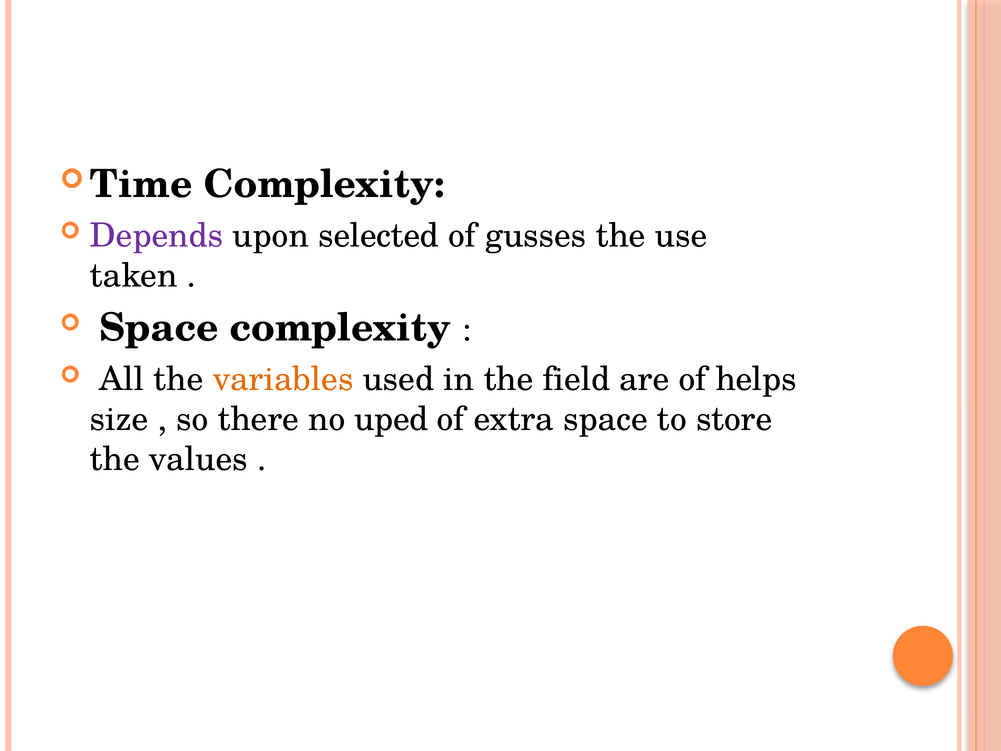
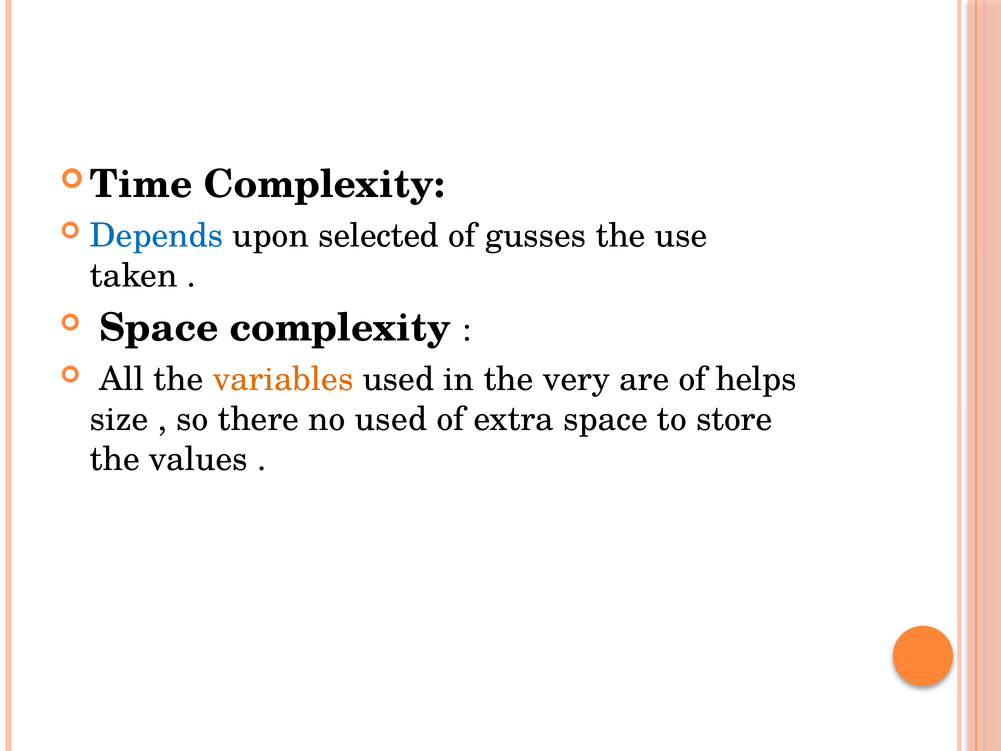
Depends colour: purple -> blue
field: field -> very
no uped: uped -> used
